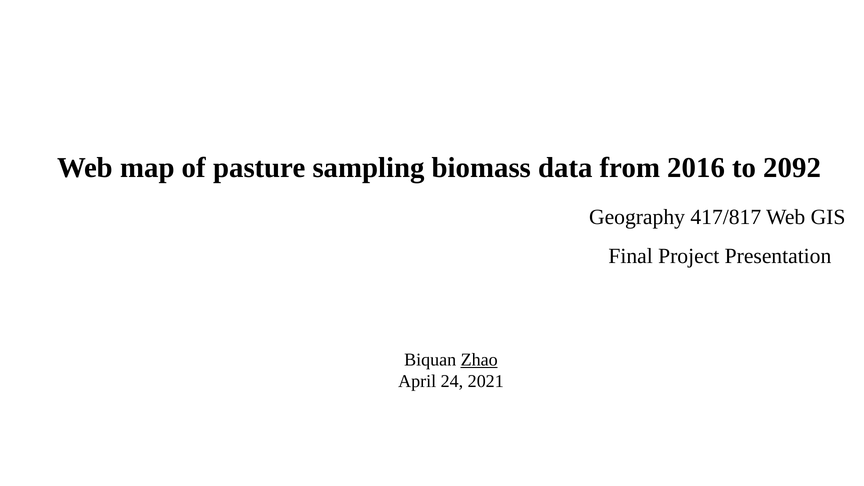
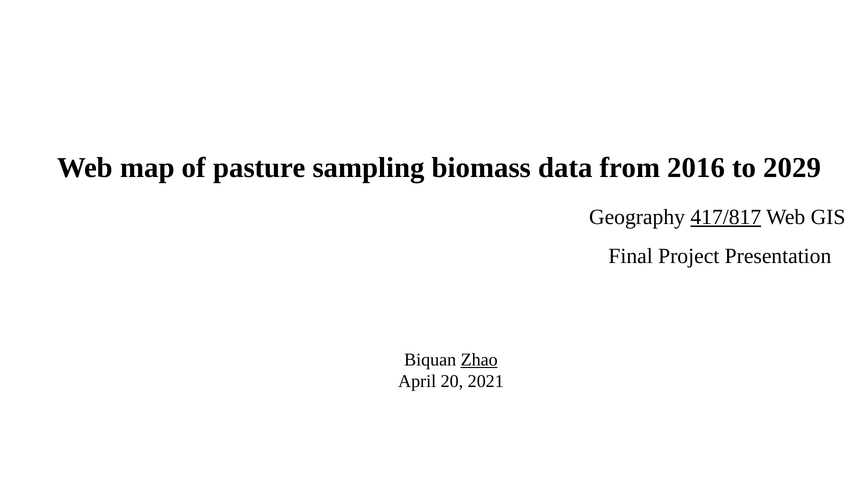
2092: 2092 -> 2029
417/817 underline: none -> present
24: 24 -> 20
